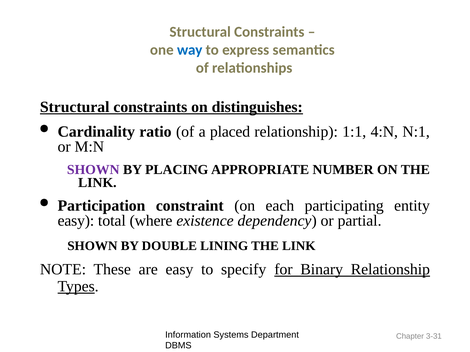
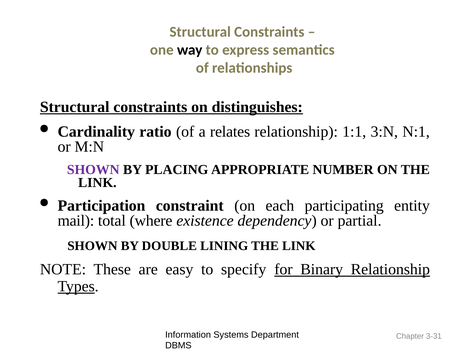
way colour: blue -> black
placed: placed -> relates
4:N: 4:N -> 3:N
easy at (76, 221): easy -> mail
